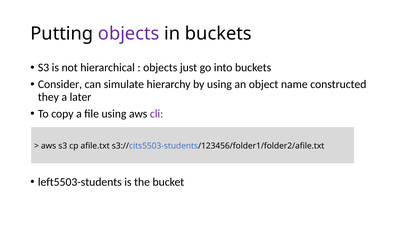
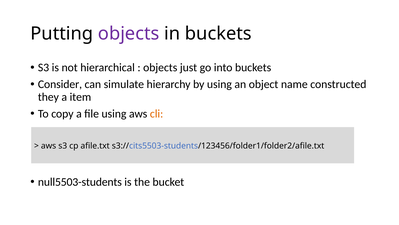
later: later -> item
cli colour: purple -> orange
left5503-students: left5503-students -> null5503-students
